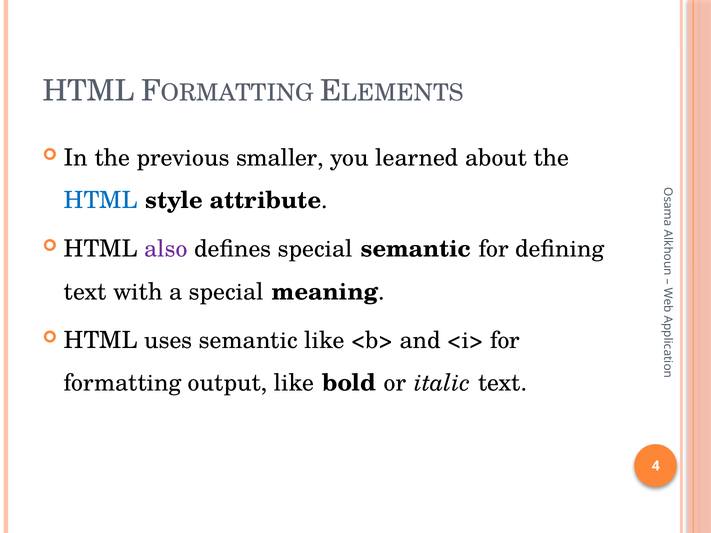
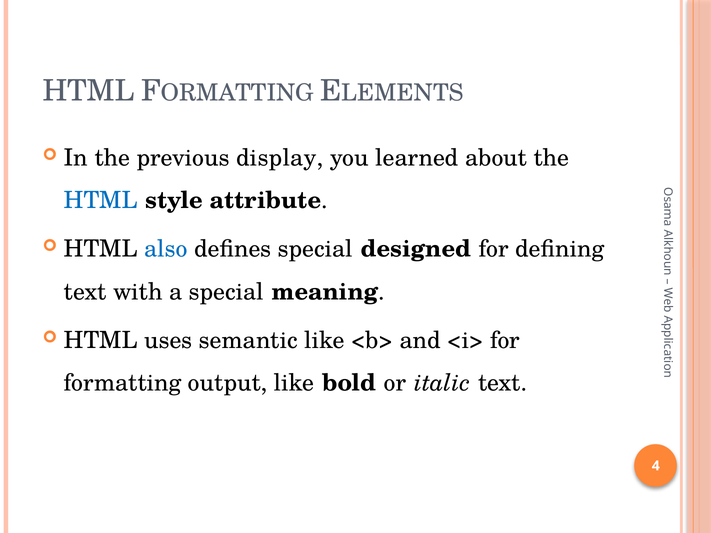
smaller: smaller -> display
also colour: purple -> blue
special semantic: semantic -> designed
